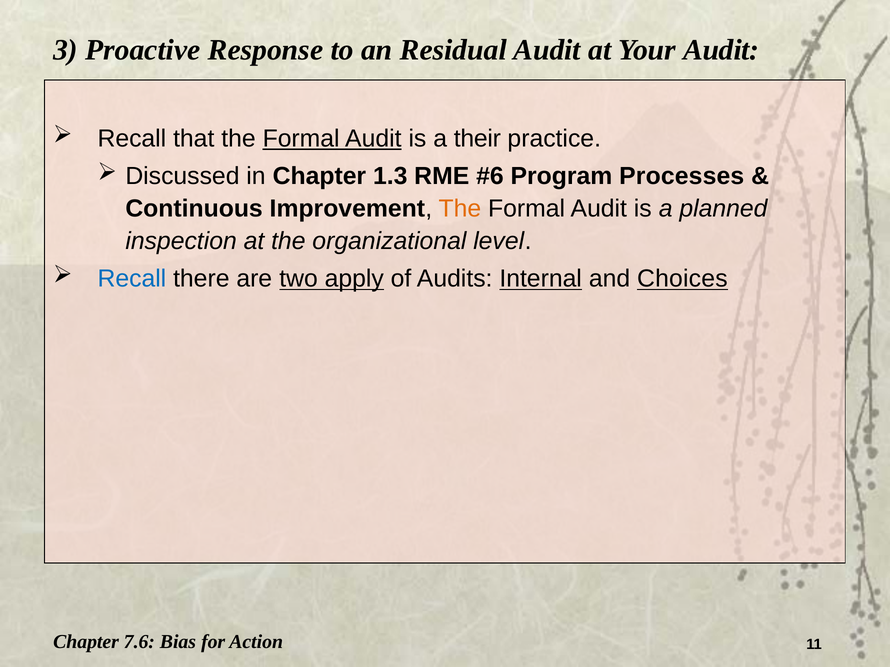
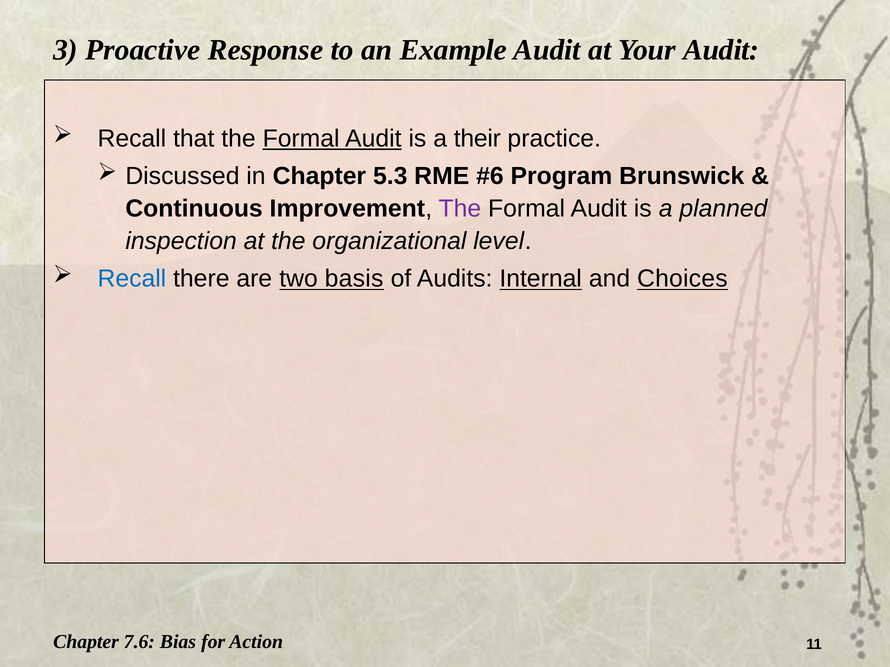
Residual: Residual -> Example
1.3: 1.3 -> 5.3
Processes: Processes -> Brunswick
The at (460, 209) colour: orange -> purple
apply: apply -> basis
